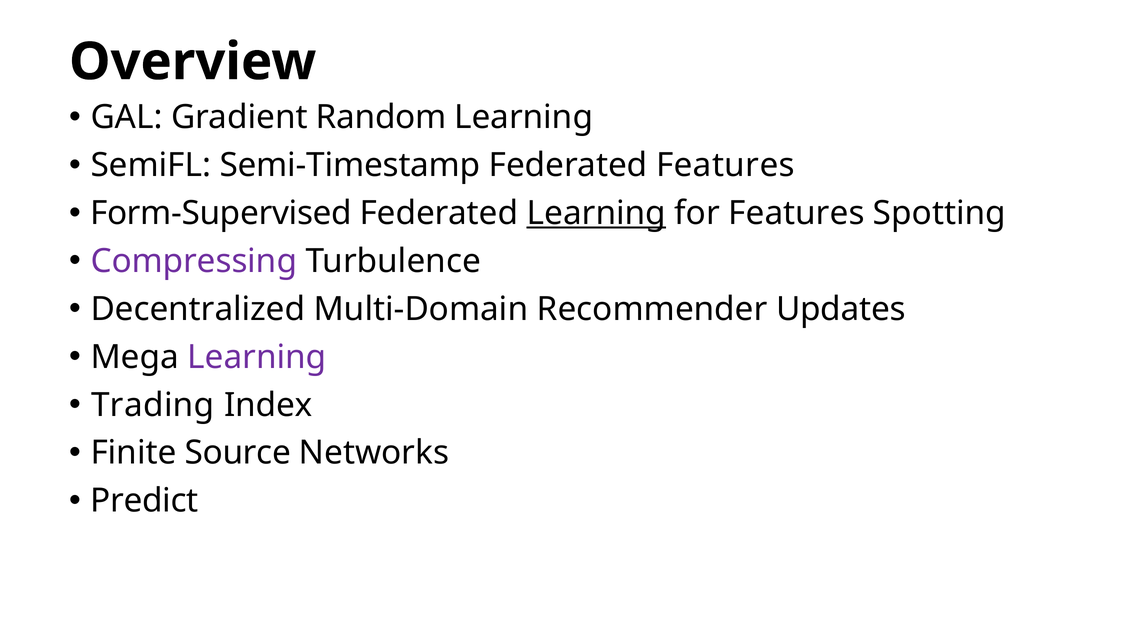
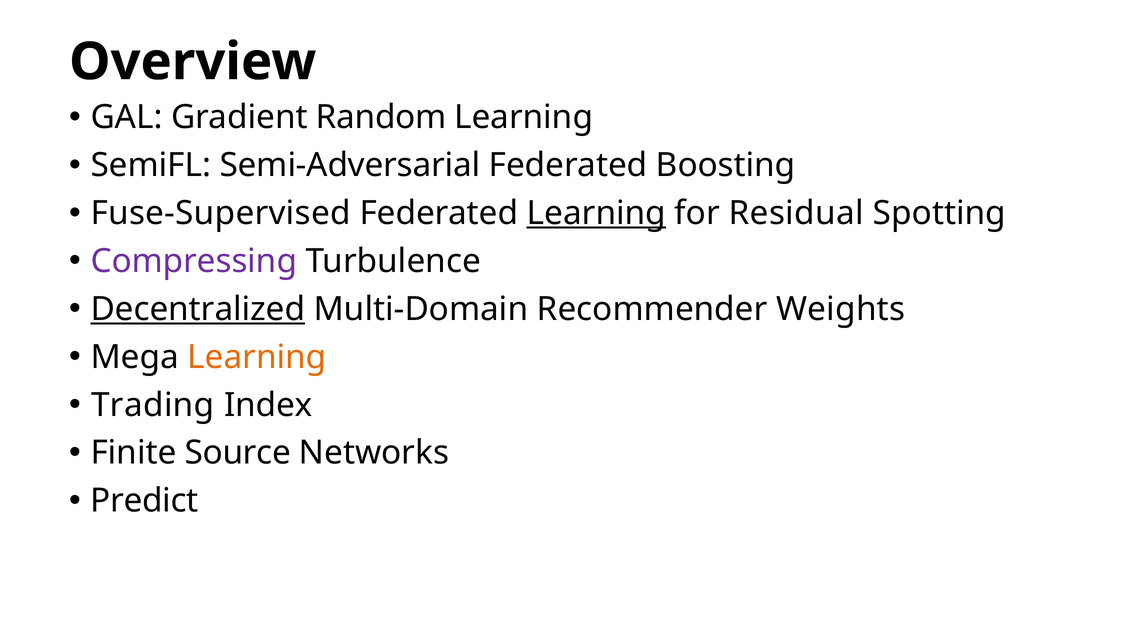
Semi-Timestamp: Semi-Timestamp -> Semi-Adversarial
Federated Features: Features -> Boosting
Form-Supervised: Form-Supervised -> Fuse-Supervised
for Features: Features -> Residual
Decentralized underline: none -> present
Updates: Updates -> Weights
Learning at (257, 357) colour: purple -> orange
